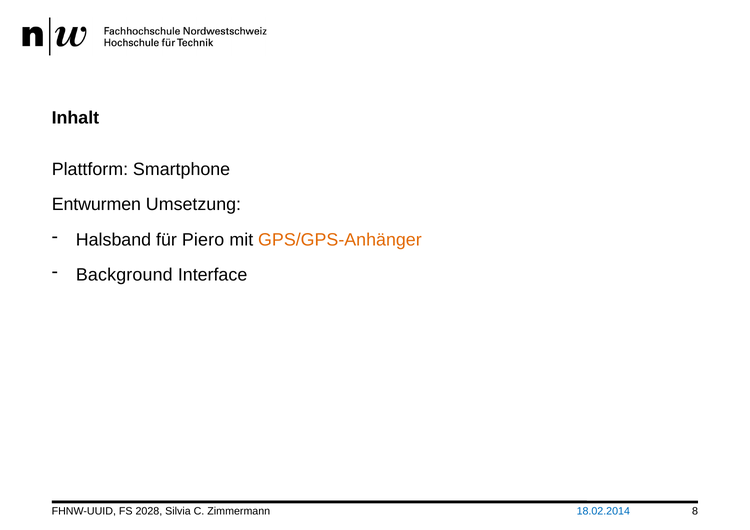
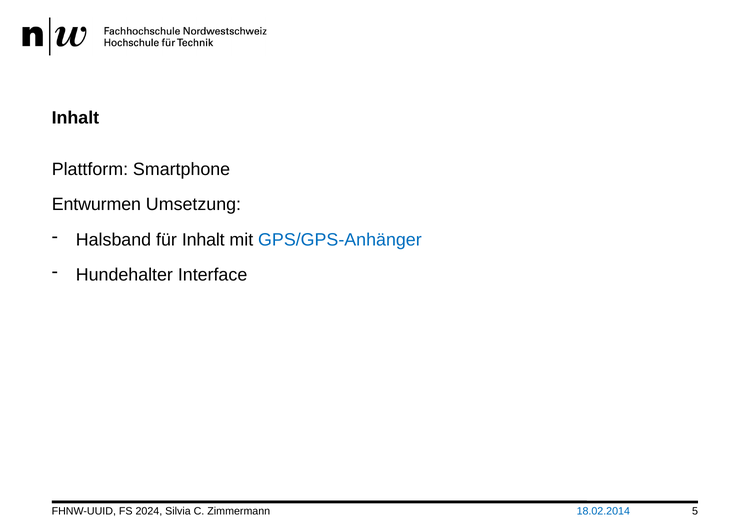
für Piero: Piero -> Inhalt
GPS/GPS-Anhänger colour: orange -> blue
Background: Background -> Hundehalter
2028: 2028 -> 2024
8: 8 -> 5
